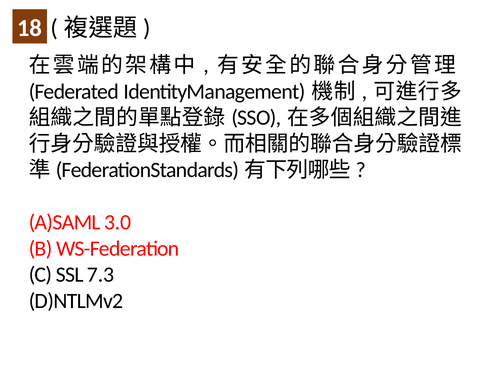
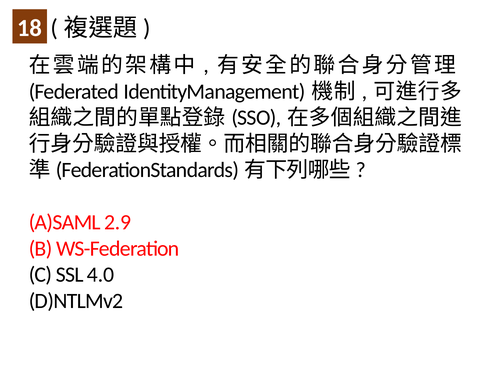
3.0: 3.0 -> 2.9
7.3: 7.3 -> 4.0
